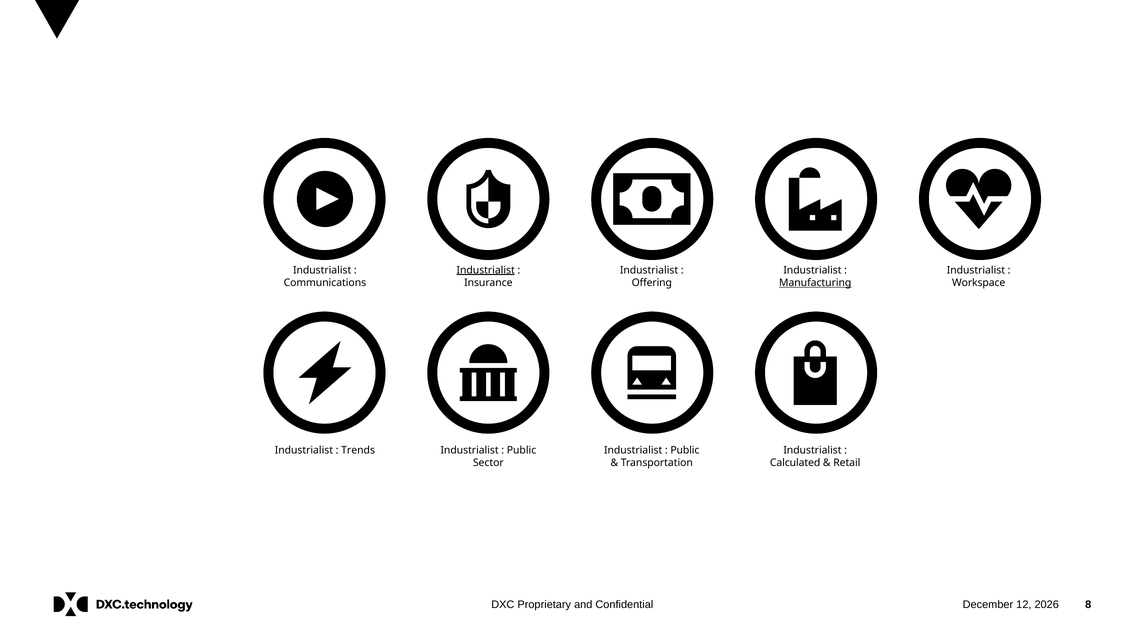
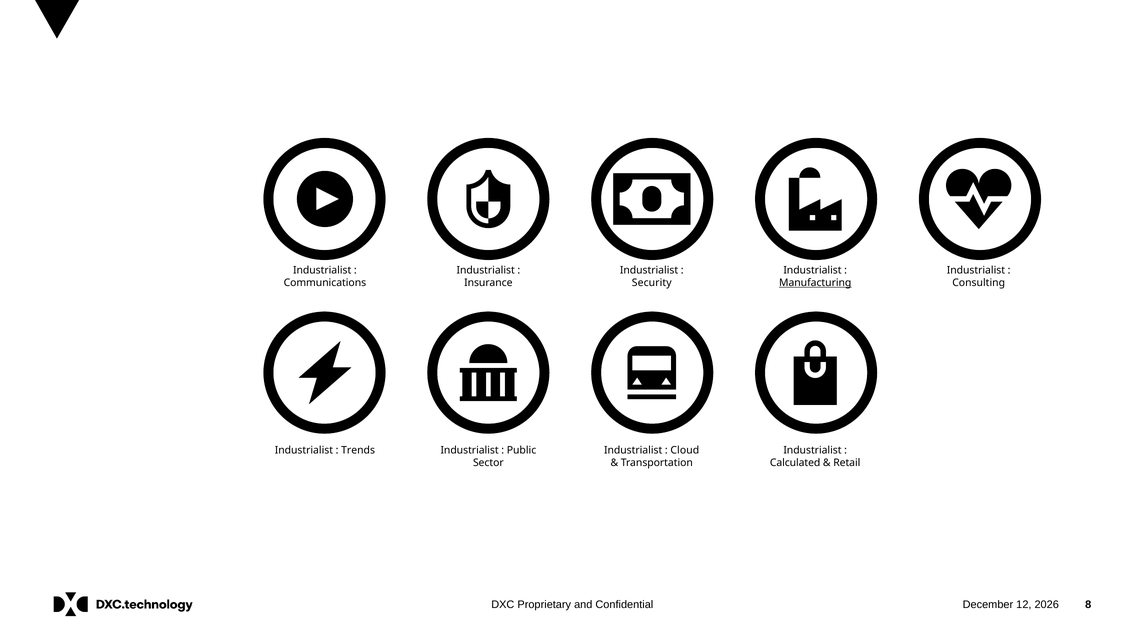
Industrialist at (486, 270) underline: present -> none
Offering: Offering -> Security
Workspace: Workspace -> Consulting
Public at (685, 450): Public -> Cloud
